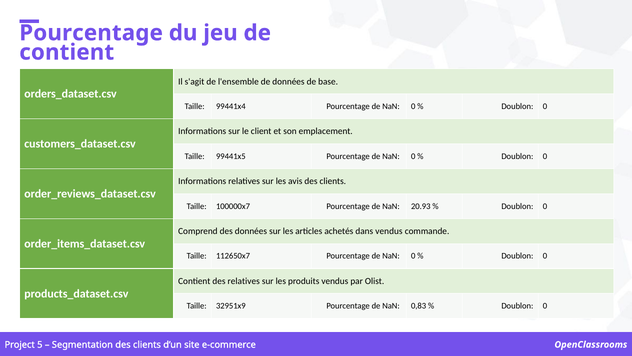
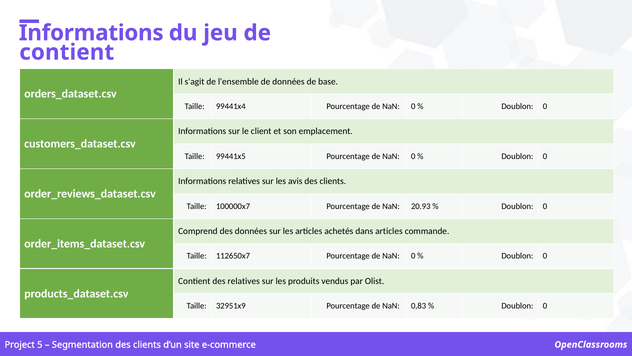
Pourcentage at (91, 33): Pourcentage -> Informations
dans vendus: vendus -> articles
